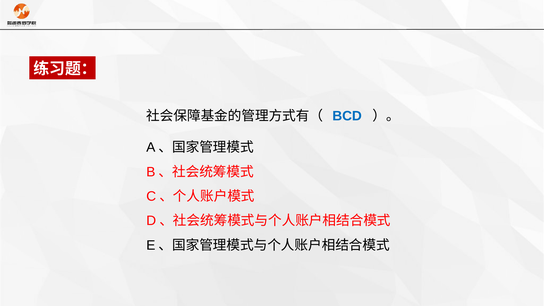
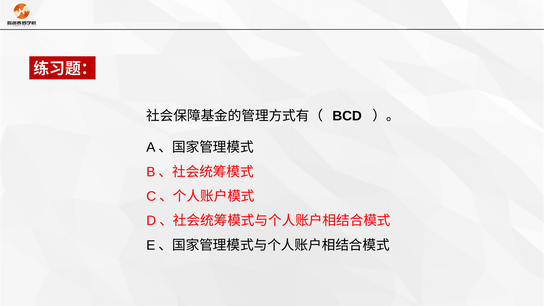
BCD colour: blue -> black
